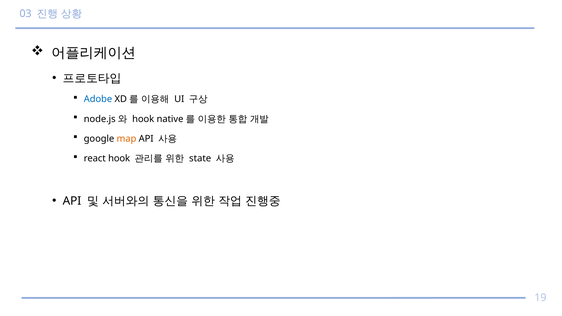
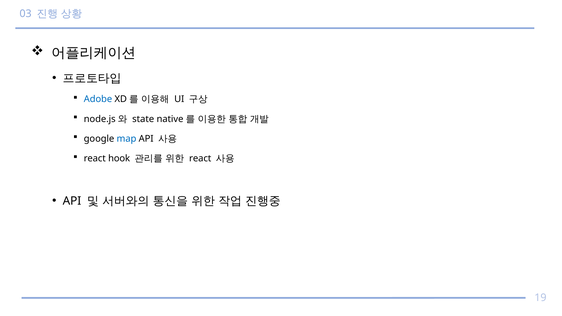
hook at (143, 119): hook -> state
map colour: orange -> blue
state at (200, 159): state -> react
